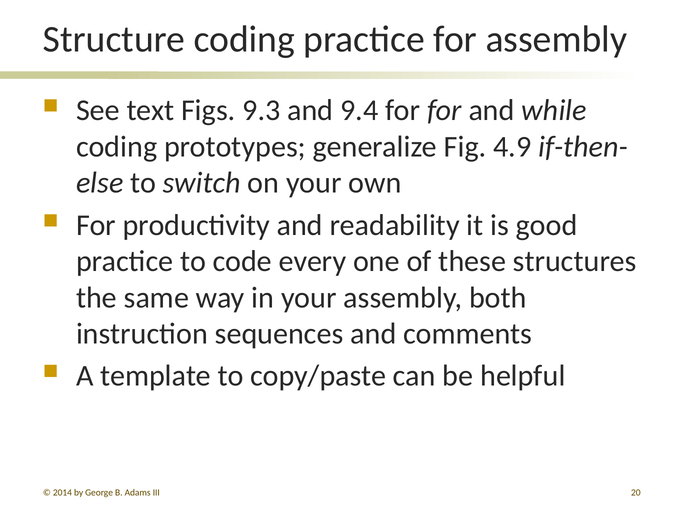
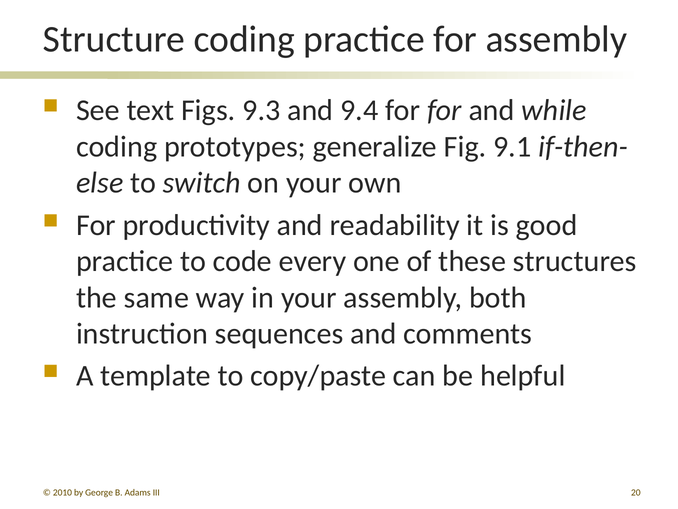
4.9: 4.9 -> 9.1
2014: 2014 -> 2010
